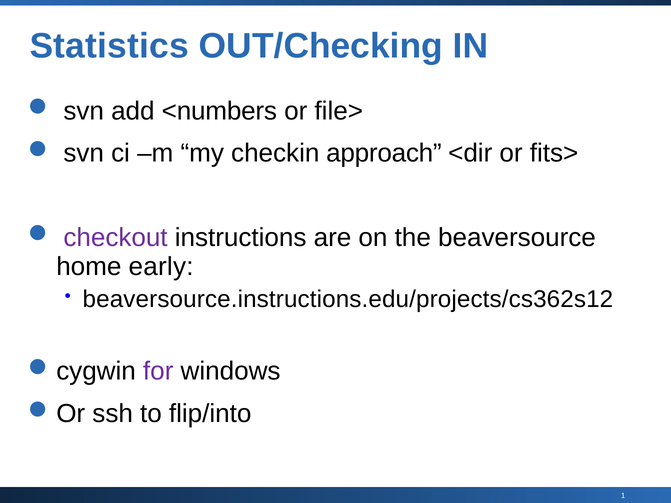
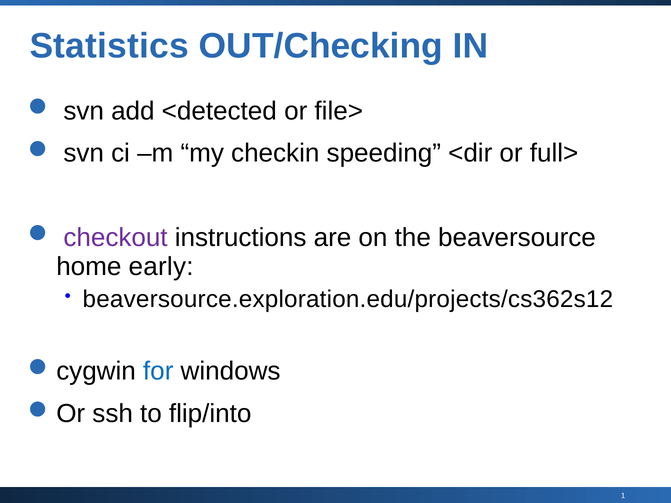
<numbers: <numbers -> <detected
approach: approach -> speeding
fits>: fits> -> full>
beaversource.instructions.edu/projects/cs362s12: beaversource.instructions.edu/projects/cs362s12 -> beaversource.exploration.edu/projects/cs362s12
for colour: purple -> blue
